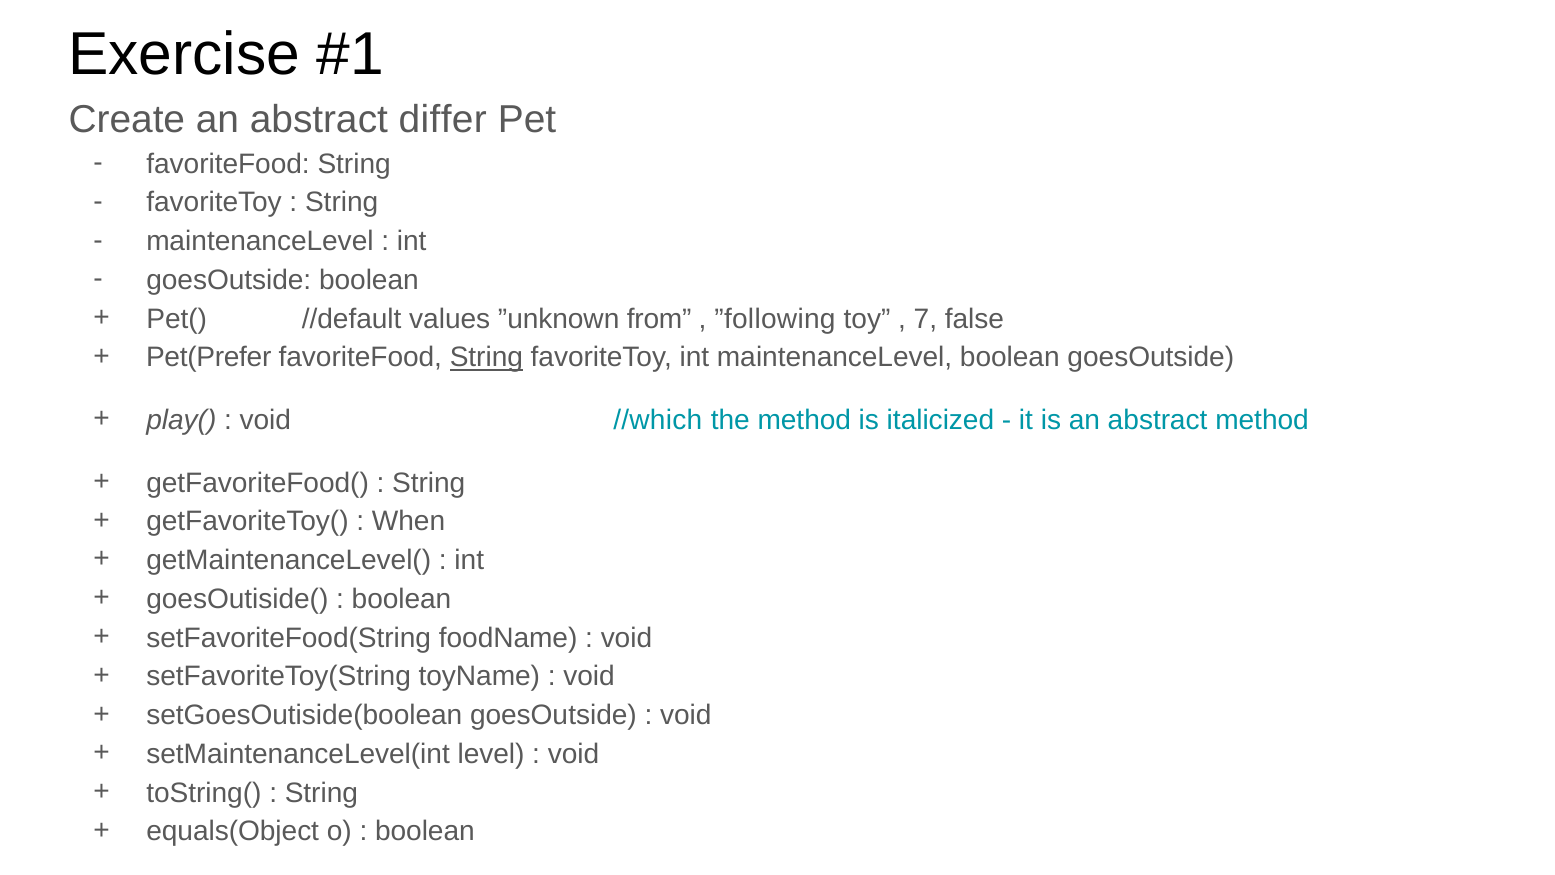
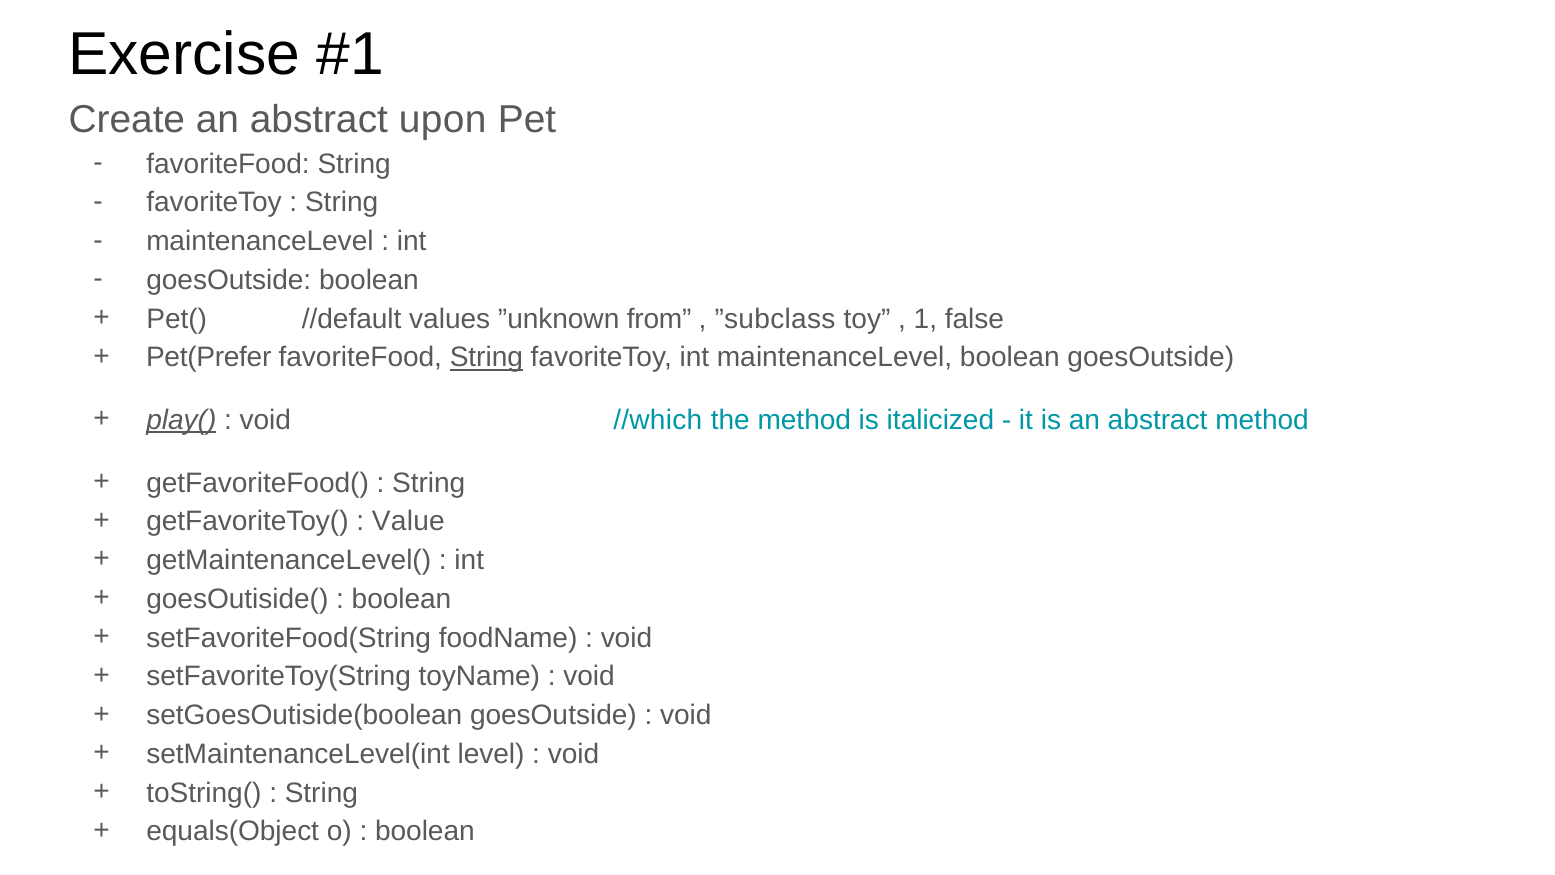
differ: differ -> upon
”following: ”following -> ”subclass
7: 7 -> 1
play( underline: none -> present
When: When -> Value
